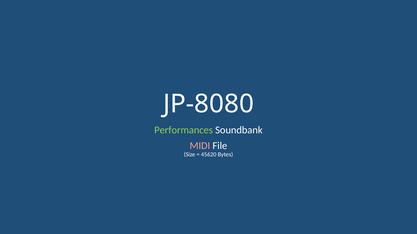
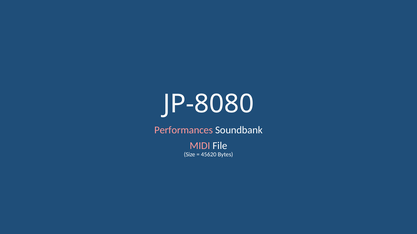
Performances colour: light green -> pink
